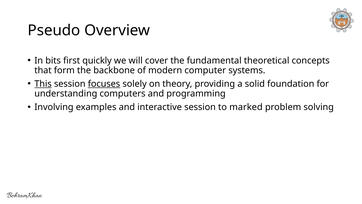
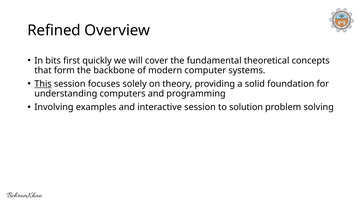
Pseudo: Pseudo -> Refined
focuses underline: present -> none
marked: marked -> solution
